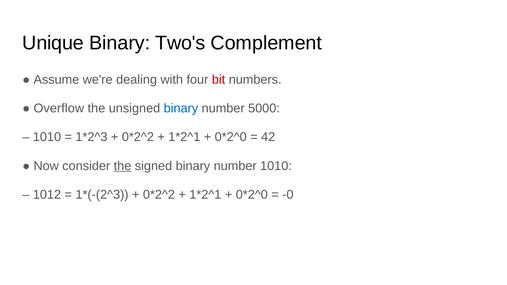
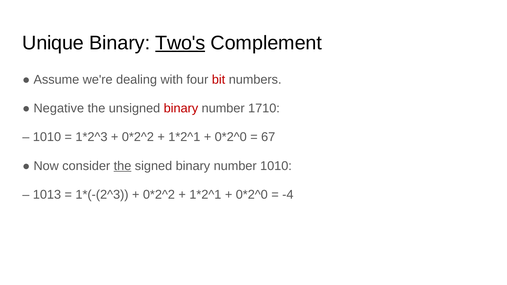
Two's underline: none -> present
Overflow: Overflow -> Negative
binary at (181, 108) colour: blue -> red
5000: 5000 -> 1710
42: 42 -> 67
1012: 1012 -> 1013
-0: -0 -> -4
